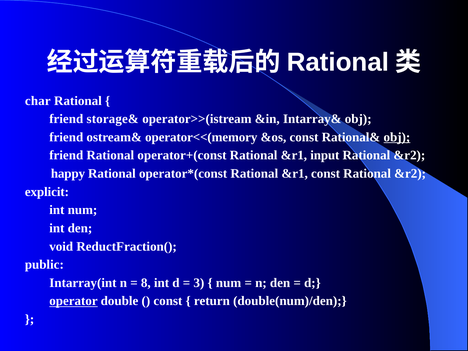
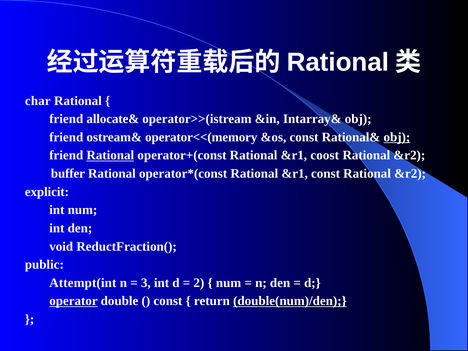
storage&: storage& -> allocate&
Rational at (110, 155) underline: none -> present
input: input -> coost
happy: happy -> buffer
Intarray(int: Intarray(int -> Attempt(int
8: 8 -> 3
3: 3 -> 2
double(num)/den underline: none -> present
